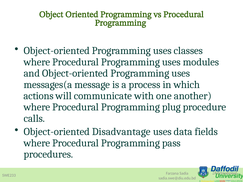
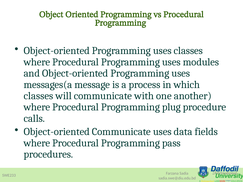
actions at (39, 96): actions -> classes
Object-oriented Disadvantage: Disadvantage -> Communicate
